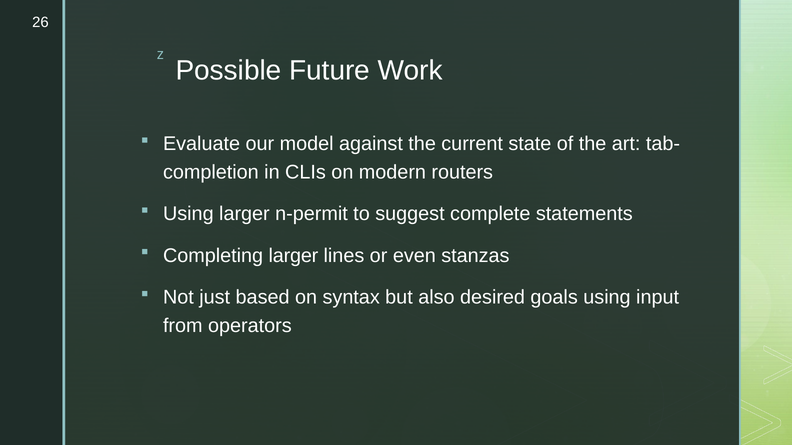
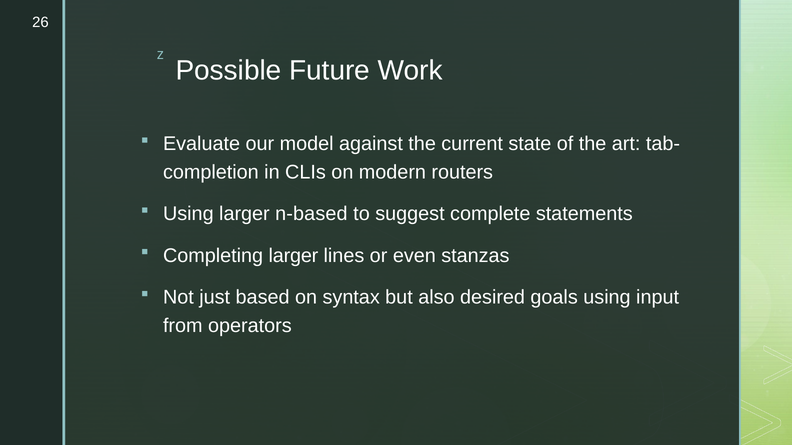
n-permit: n-permit -> n-based
